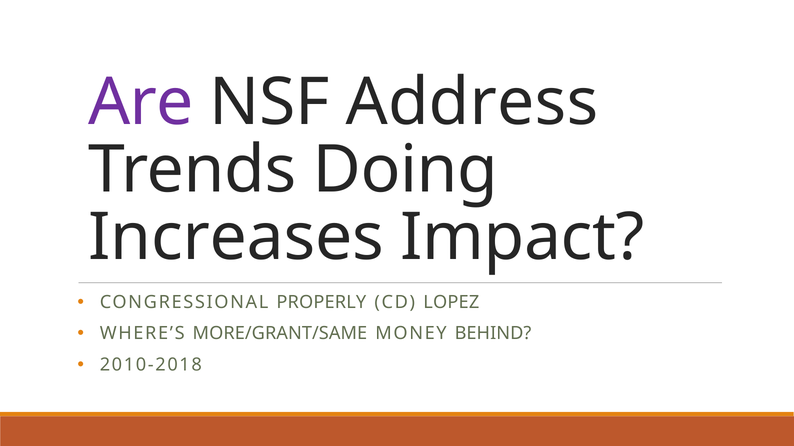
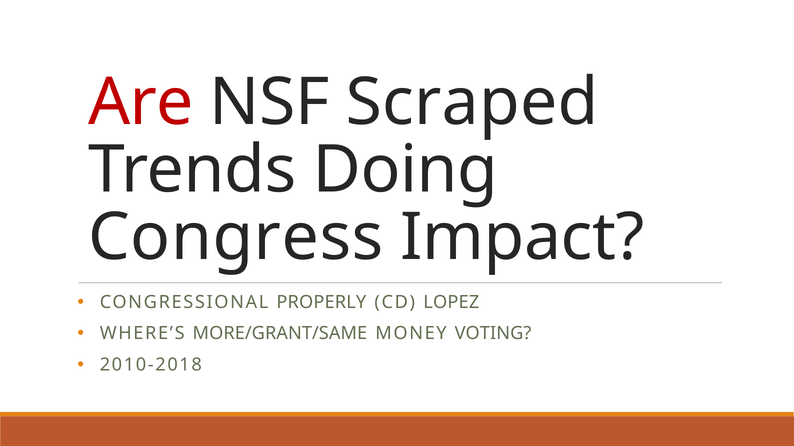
Are colour: purple -> red
Address: Address -> Scraped
Increases: Increases -> Congress
BEHIND: BEHIND -> VOTING
